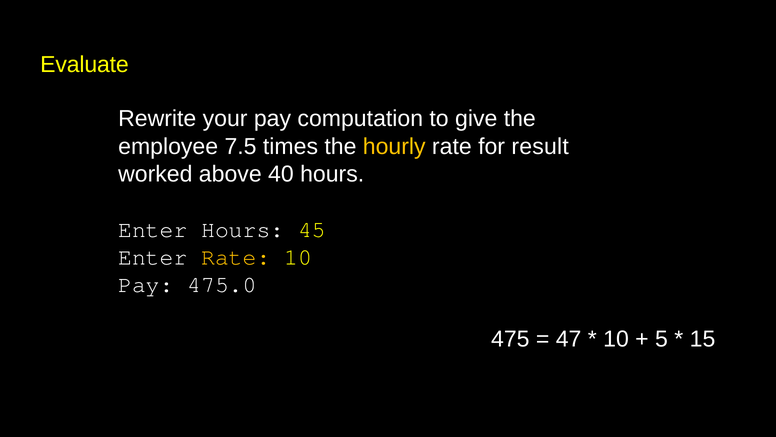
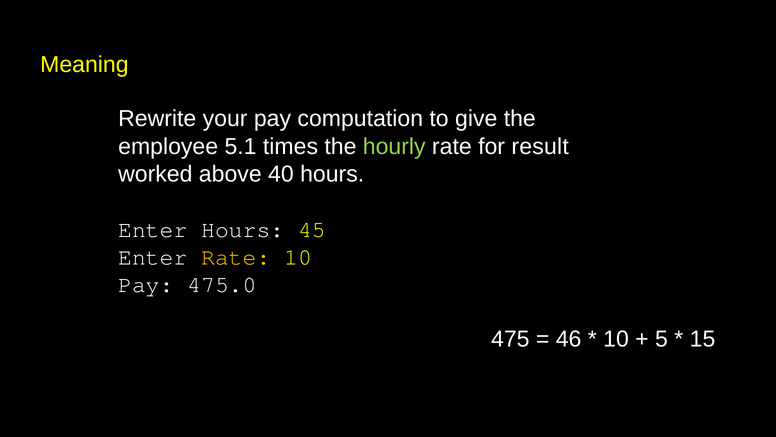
Evaluate: Evaluate -> Meaning
7.5: 7.5 -> 5.1
hourly colour: yellow -> light green
47: 47 -> 46
